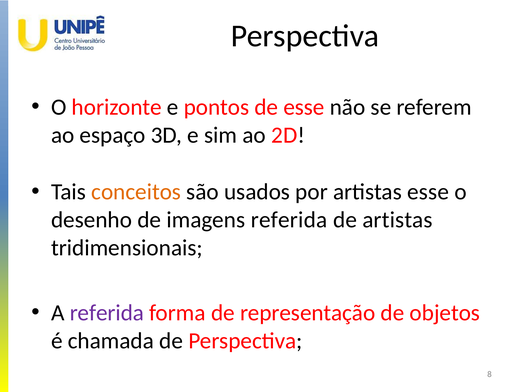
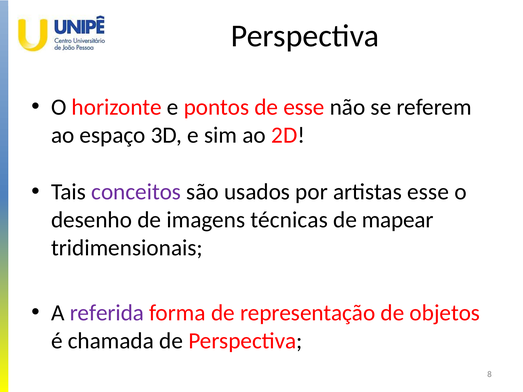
conceitos colour: orange -> purple
imagens referida: referida -> técnicas
de artistas: artistas -> mapear
